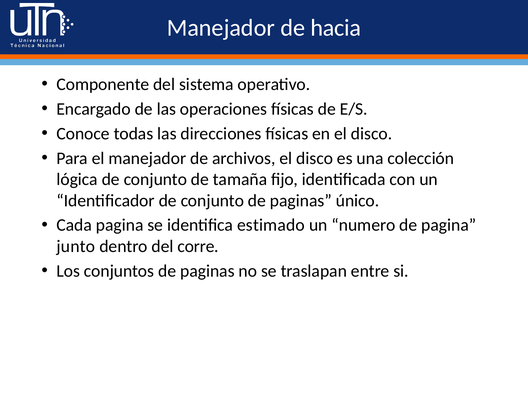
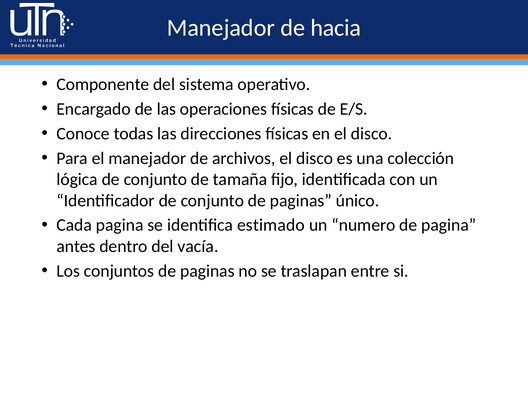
junto: junto -> antes
corre: corre -> vacía
